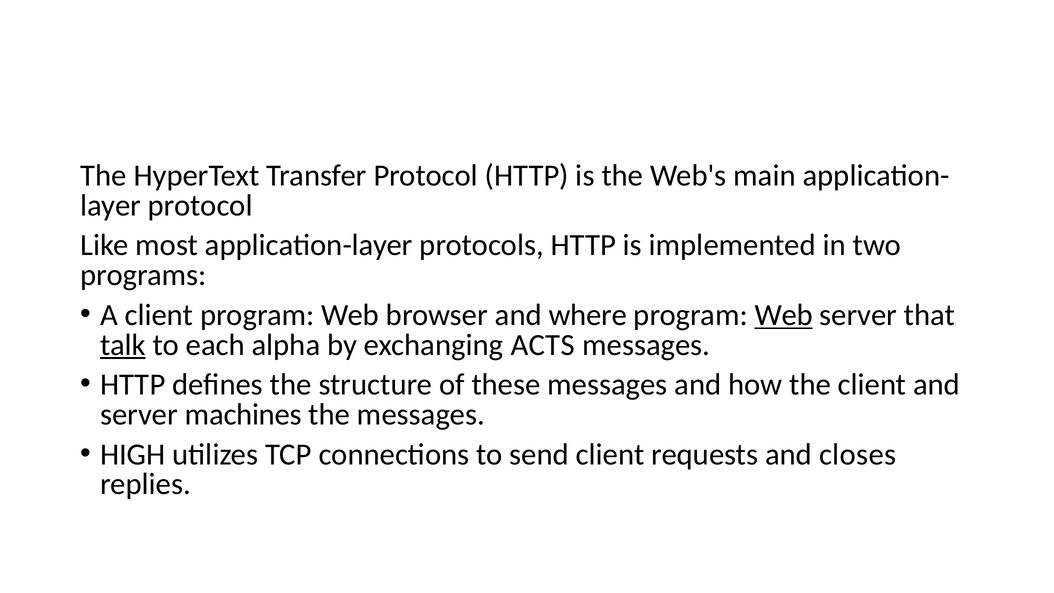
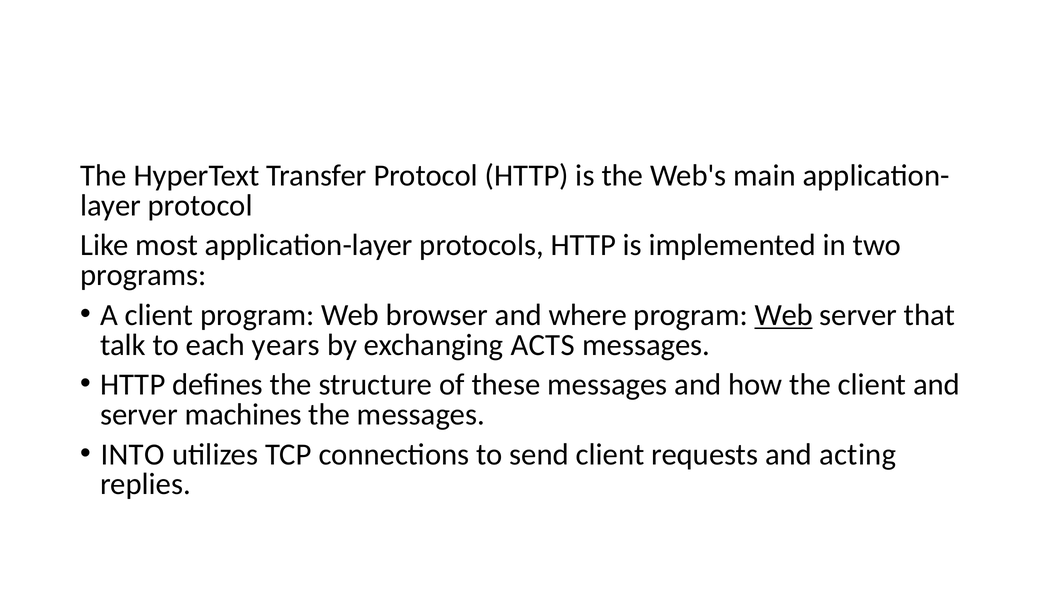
talk underline: present -> none
alpha: alpha -> years
HIGH: HIGH -> INTO
closes: closes -> acting
